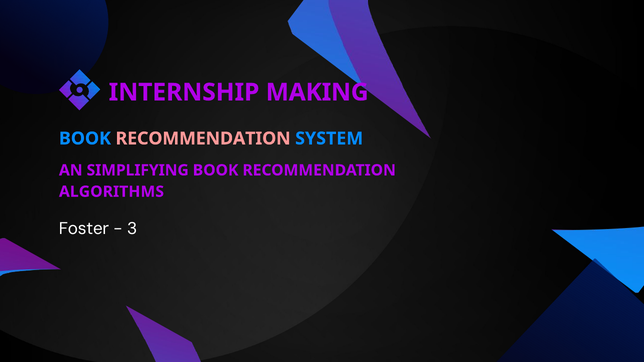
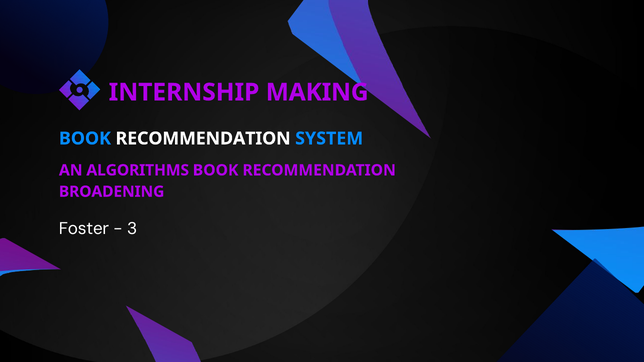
RECOMMENDATION at (203, 139) colour: pink -> white
SIMPLIFYING: SIMPLIFYING -> ALGORITHMS
ALGORITHMS: ALGORITHMS -> BROADENING
